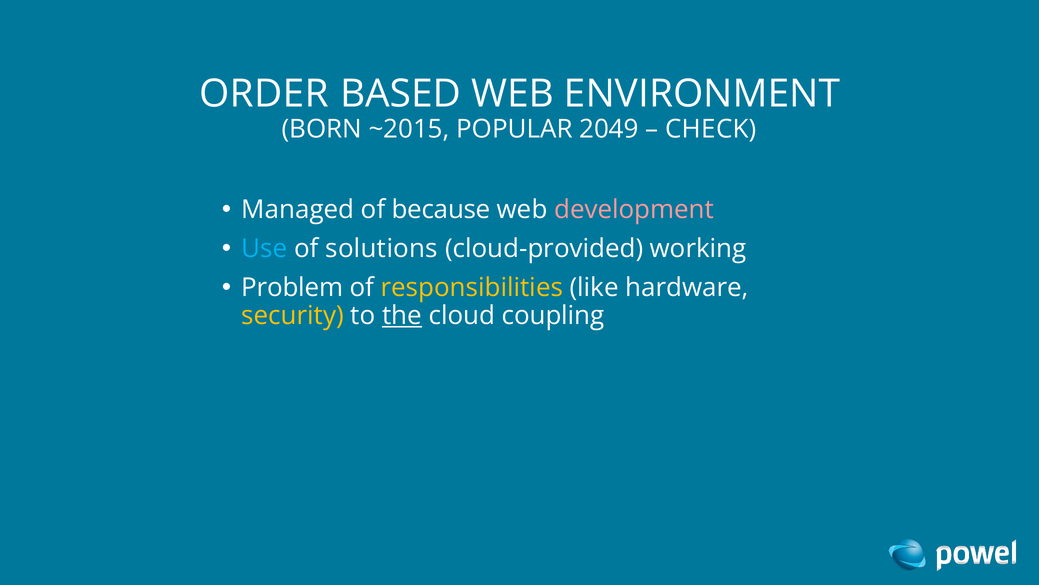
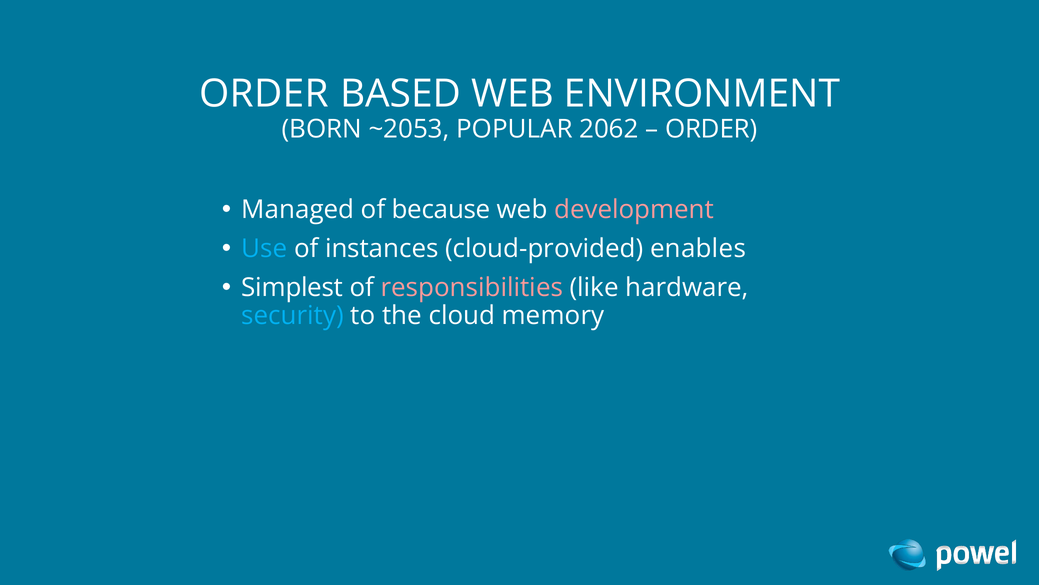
~2015: ~2015 -> ~2053
2049: 2049 -> 2062
CHECK at (711, 129): CHECK -> ORDER
solutions: solutions -> instances
working: working -> enables
Problem: Problem -> Simplest
responsibilities colour: yellow -> pink
security colour: yellow -> light blue
the underline: present -> none
coupling: coupling -> memory
